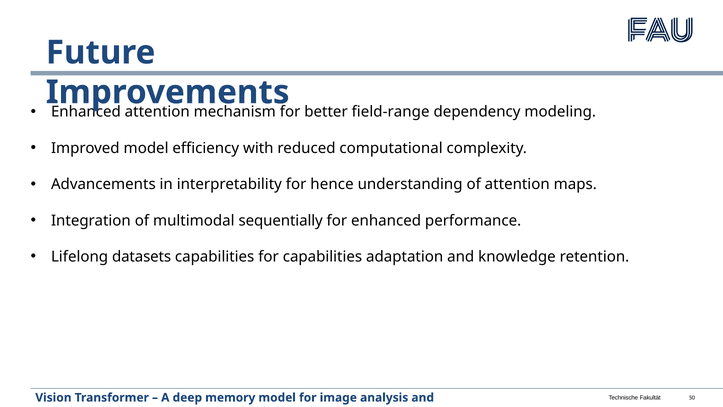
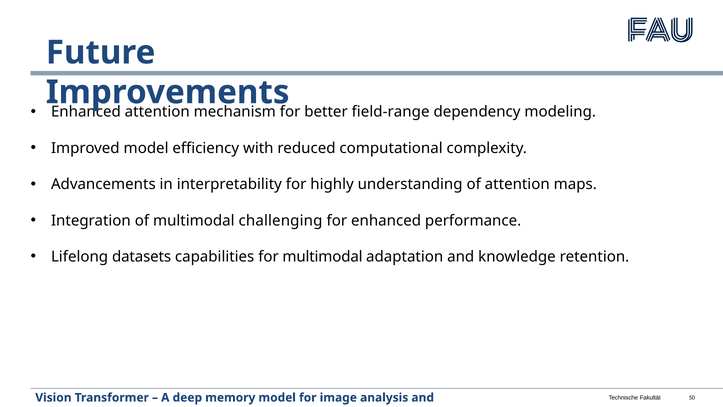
hence: hence -> highly
sequentially: sequentially -> challenging
for capabilities: capabilities -> multimodal
